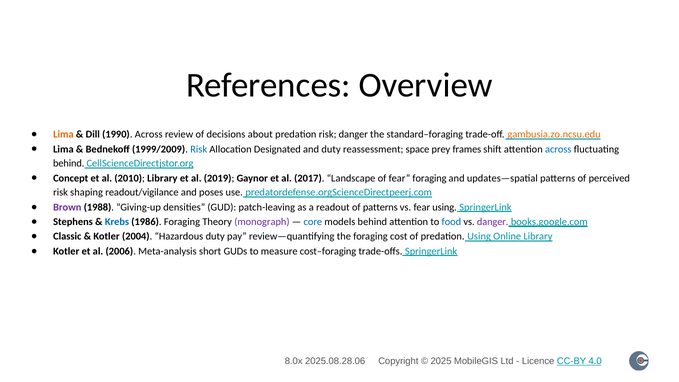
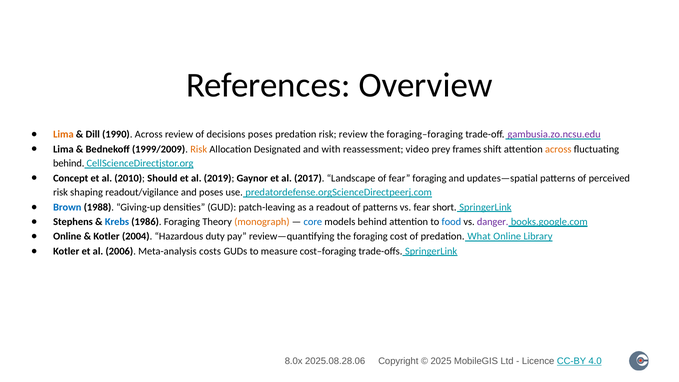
decisions about: about -> poses
risk danger: danger -> review
standard–foraging: standard–foraging -> foraging–foraging
gambusia.zo.ncsu.edu colour: orange -> purple
Risk at (199, 149) colour: blue -> orange
and duty: duty -> with
space: space -> video
across at (558, 149) colour: blue -> orange
2010 Library: Library -> Should
Brown colour: purple -> blue
fear using: using -> short
monograph colour: purple -> orange
Classic at (67, 236): Classic -> Online
predation Using: Using -> What
short: short -> costs
